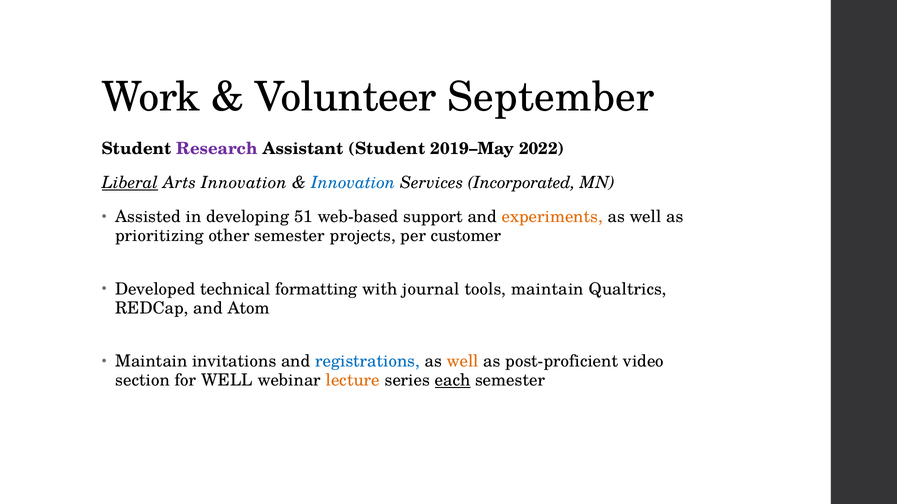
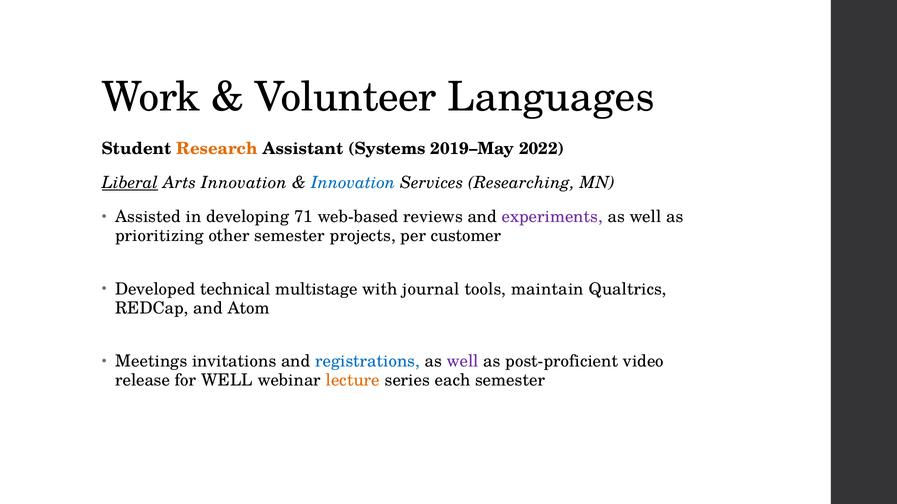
September: September -> Languages
Research colour: purple -> orange
Assistant Student: Student -> Systems
Incorporated: Incorporated -> Researching
51: 51 -> 71
support: support -> reviews
experiments colour: orange -> purple
formatting: formatting -> multistage
Maintain at (151, 362): Maintain -> Meetings
well at (463, 362) colour: orange -> purple
section: section -> release
each underline: present -> none
